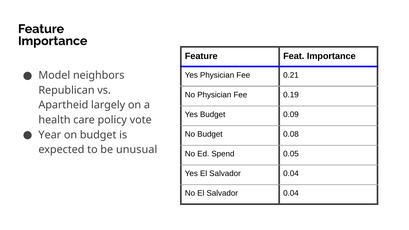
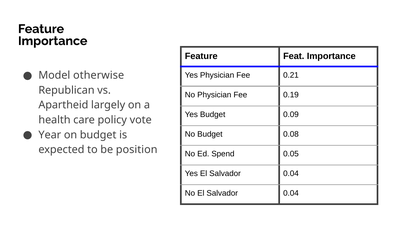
neighbors: neighbors -> otherwise
unusual: unusual -> position
